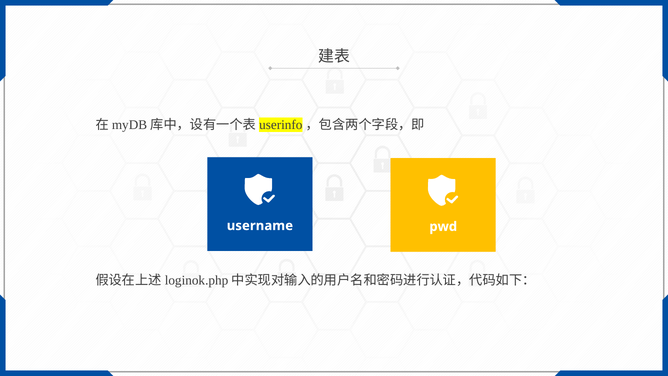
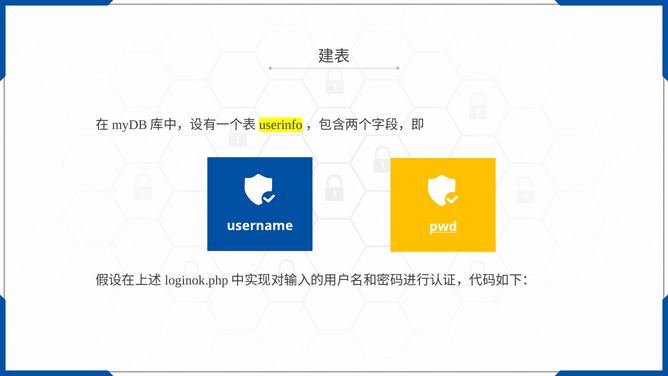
pwd underline: none -> present
